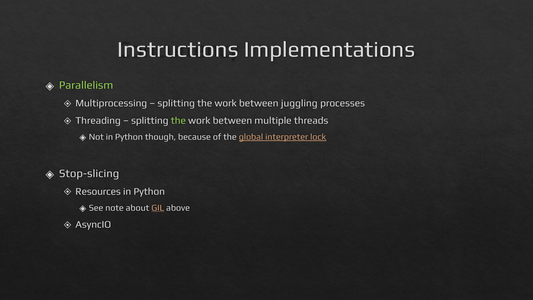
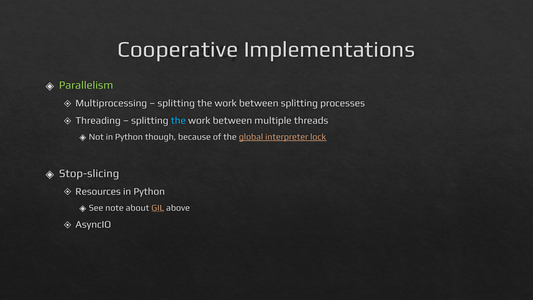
Instructions: Instructions -> Cooperative
between juggling: juggling -> splitting
the at (178, 120) colour: light green -> light blue
